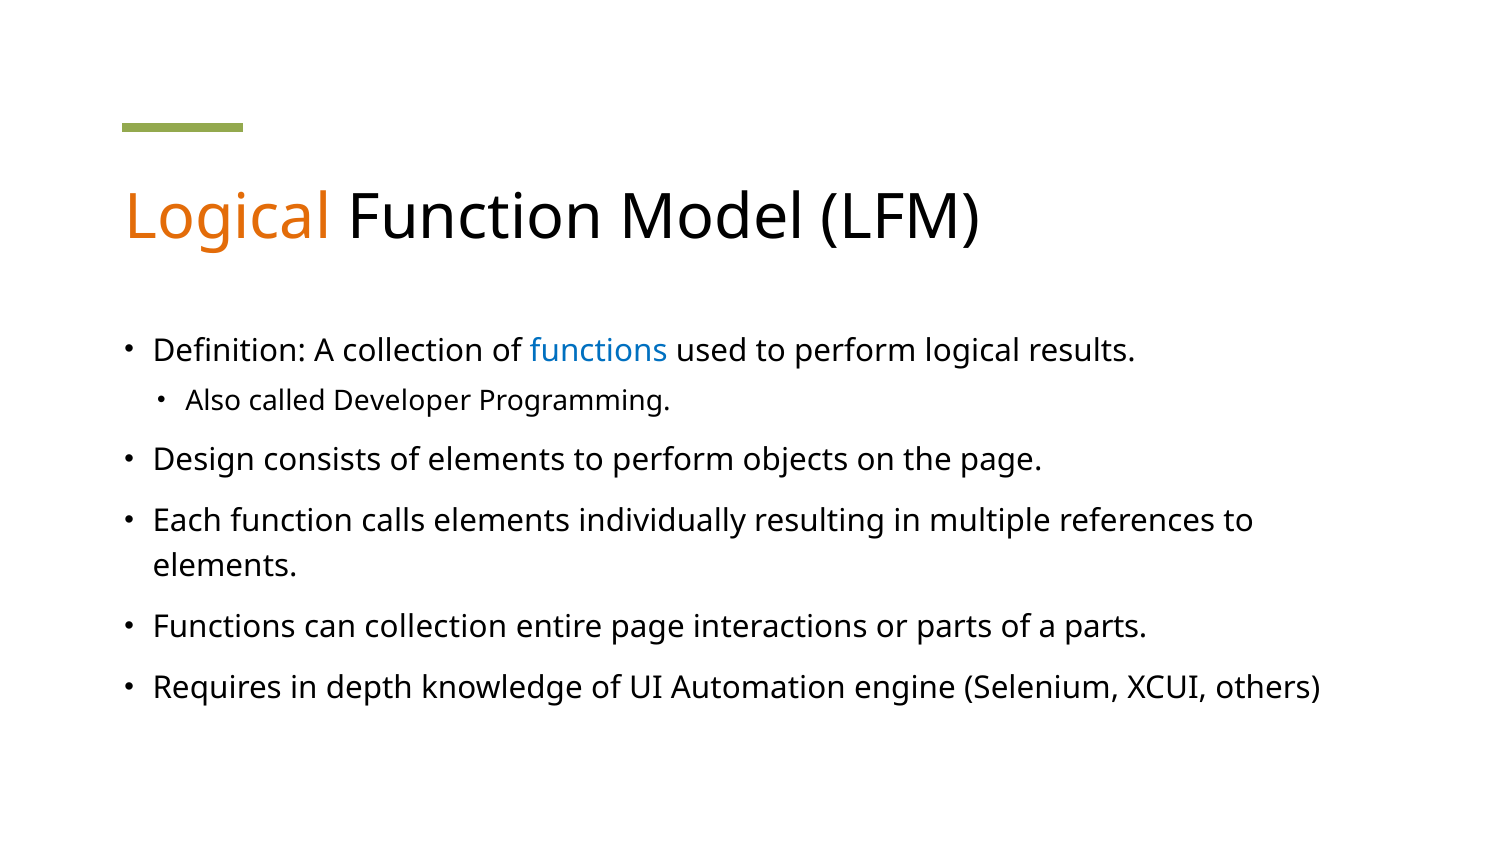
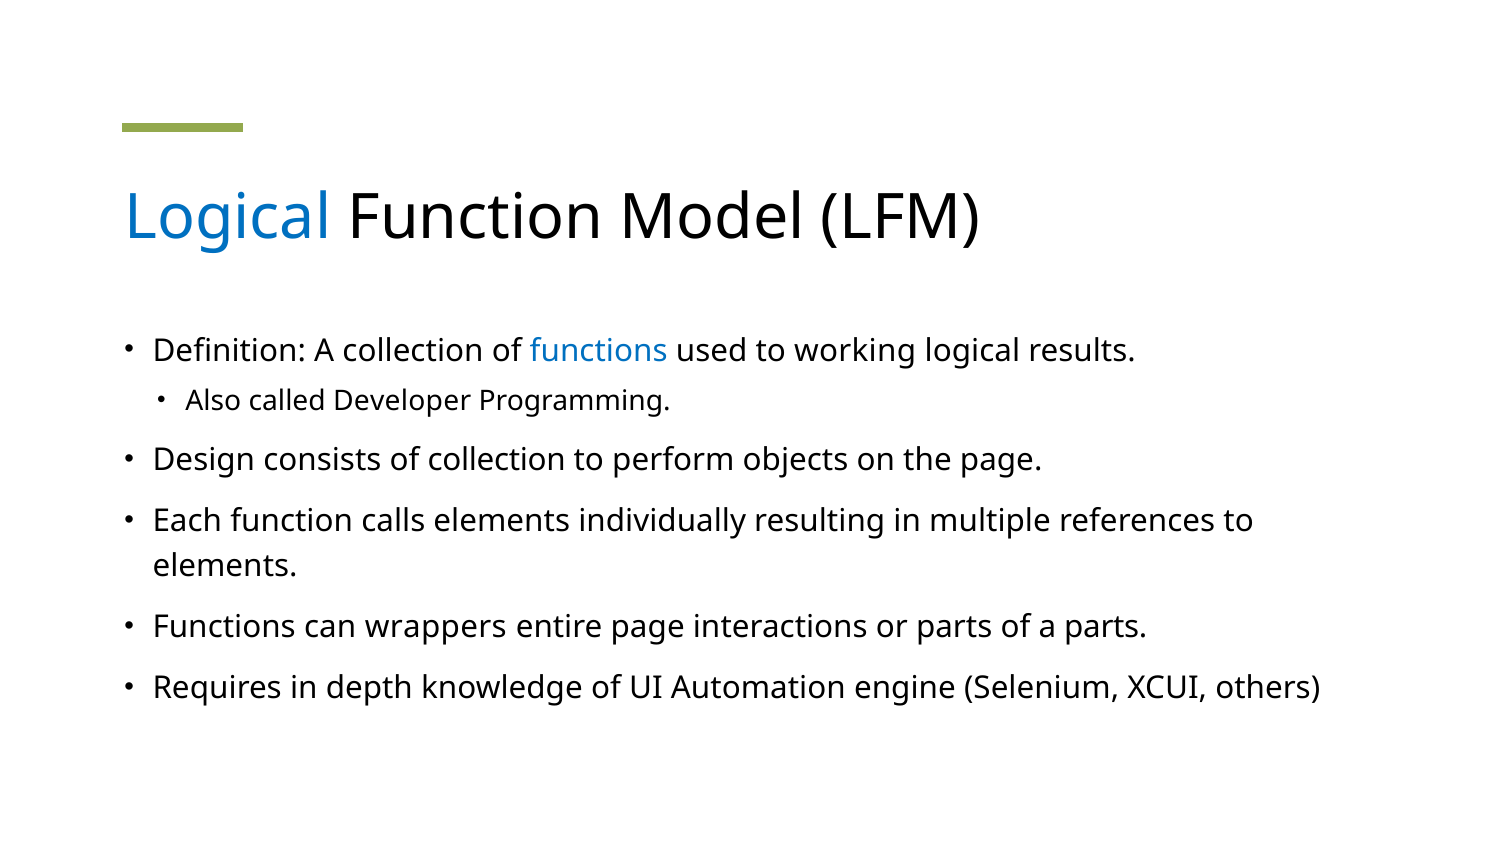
Logical at (228, 217) colour: orange -> blue
used to perform: perform -> working
of elements: elements -> collection
can collection: collection -> wrappers
